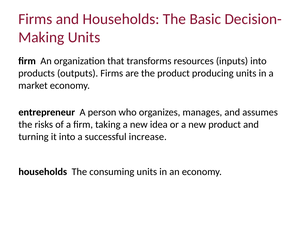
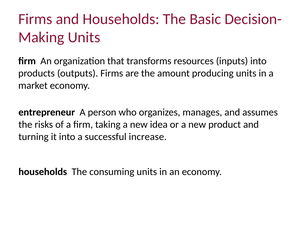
the product: product -> amount
